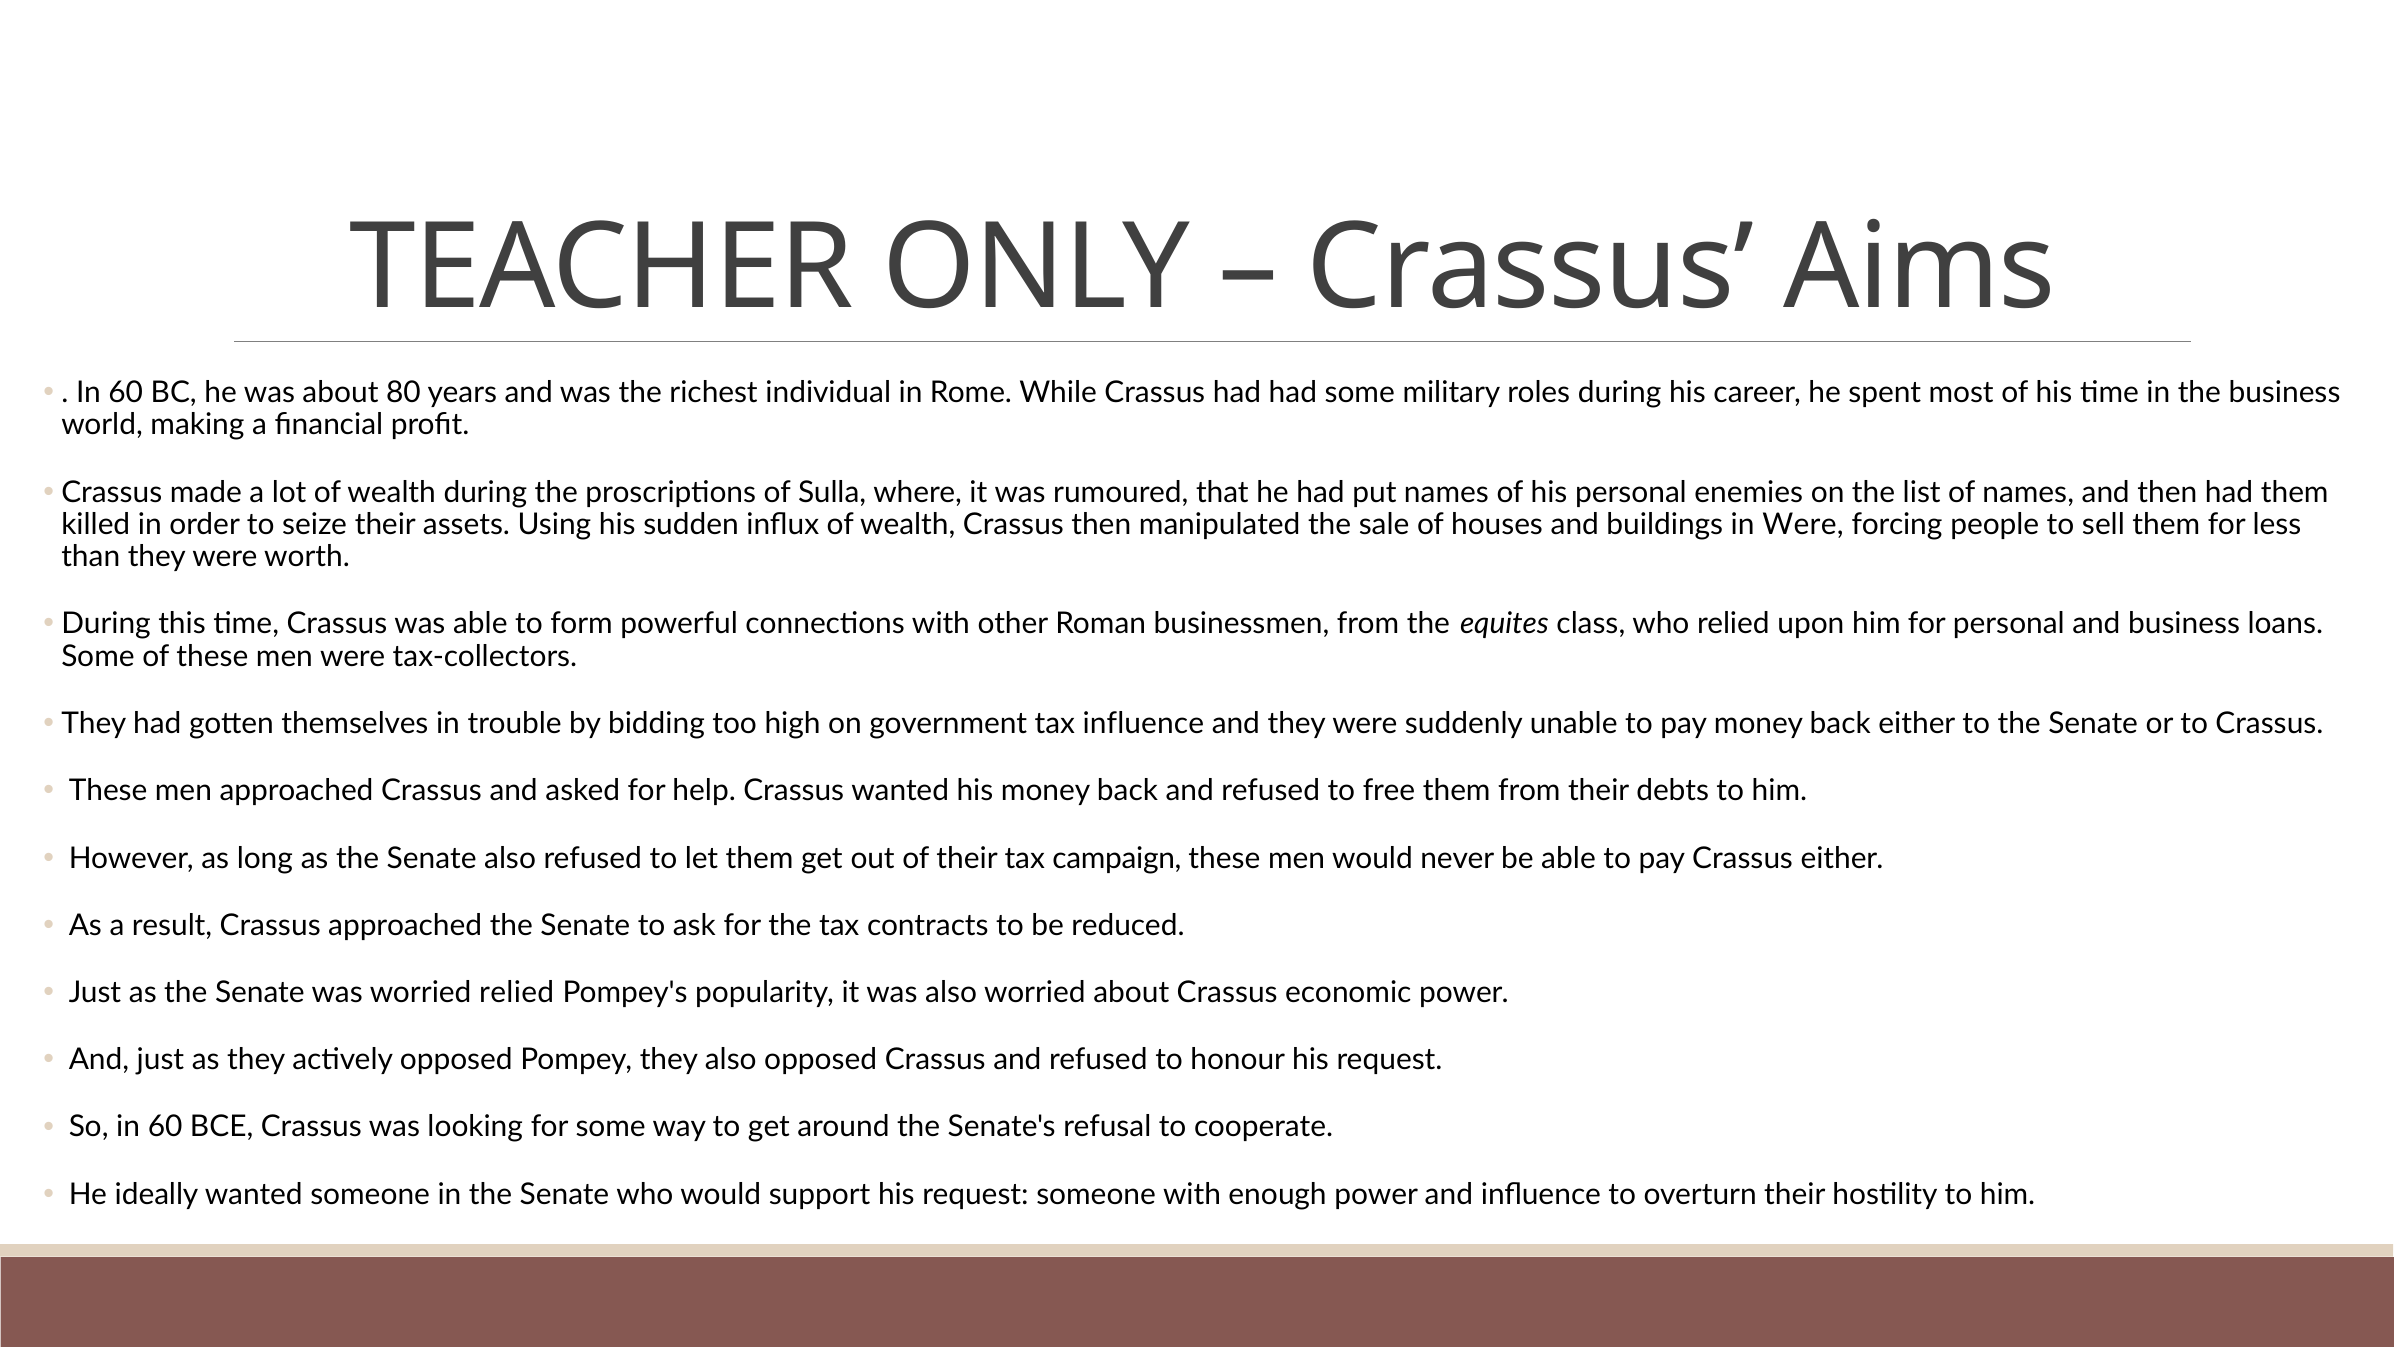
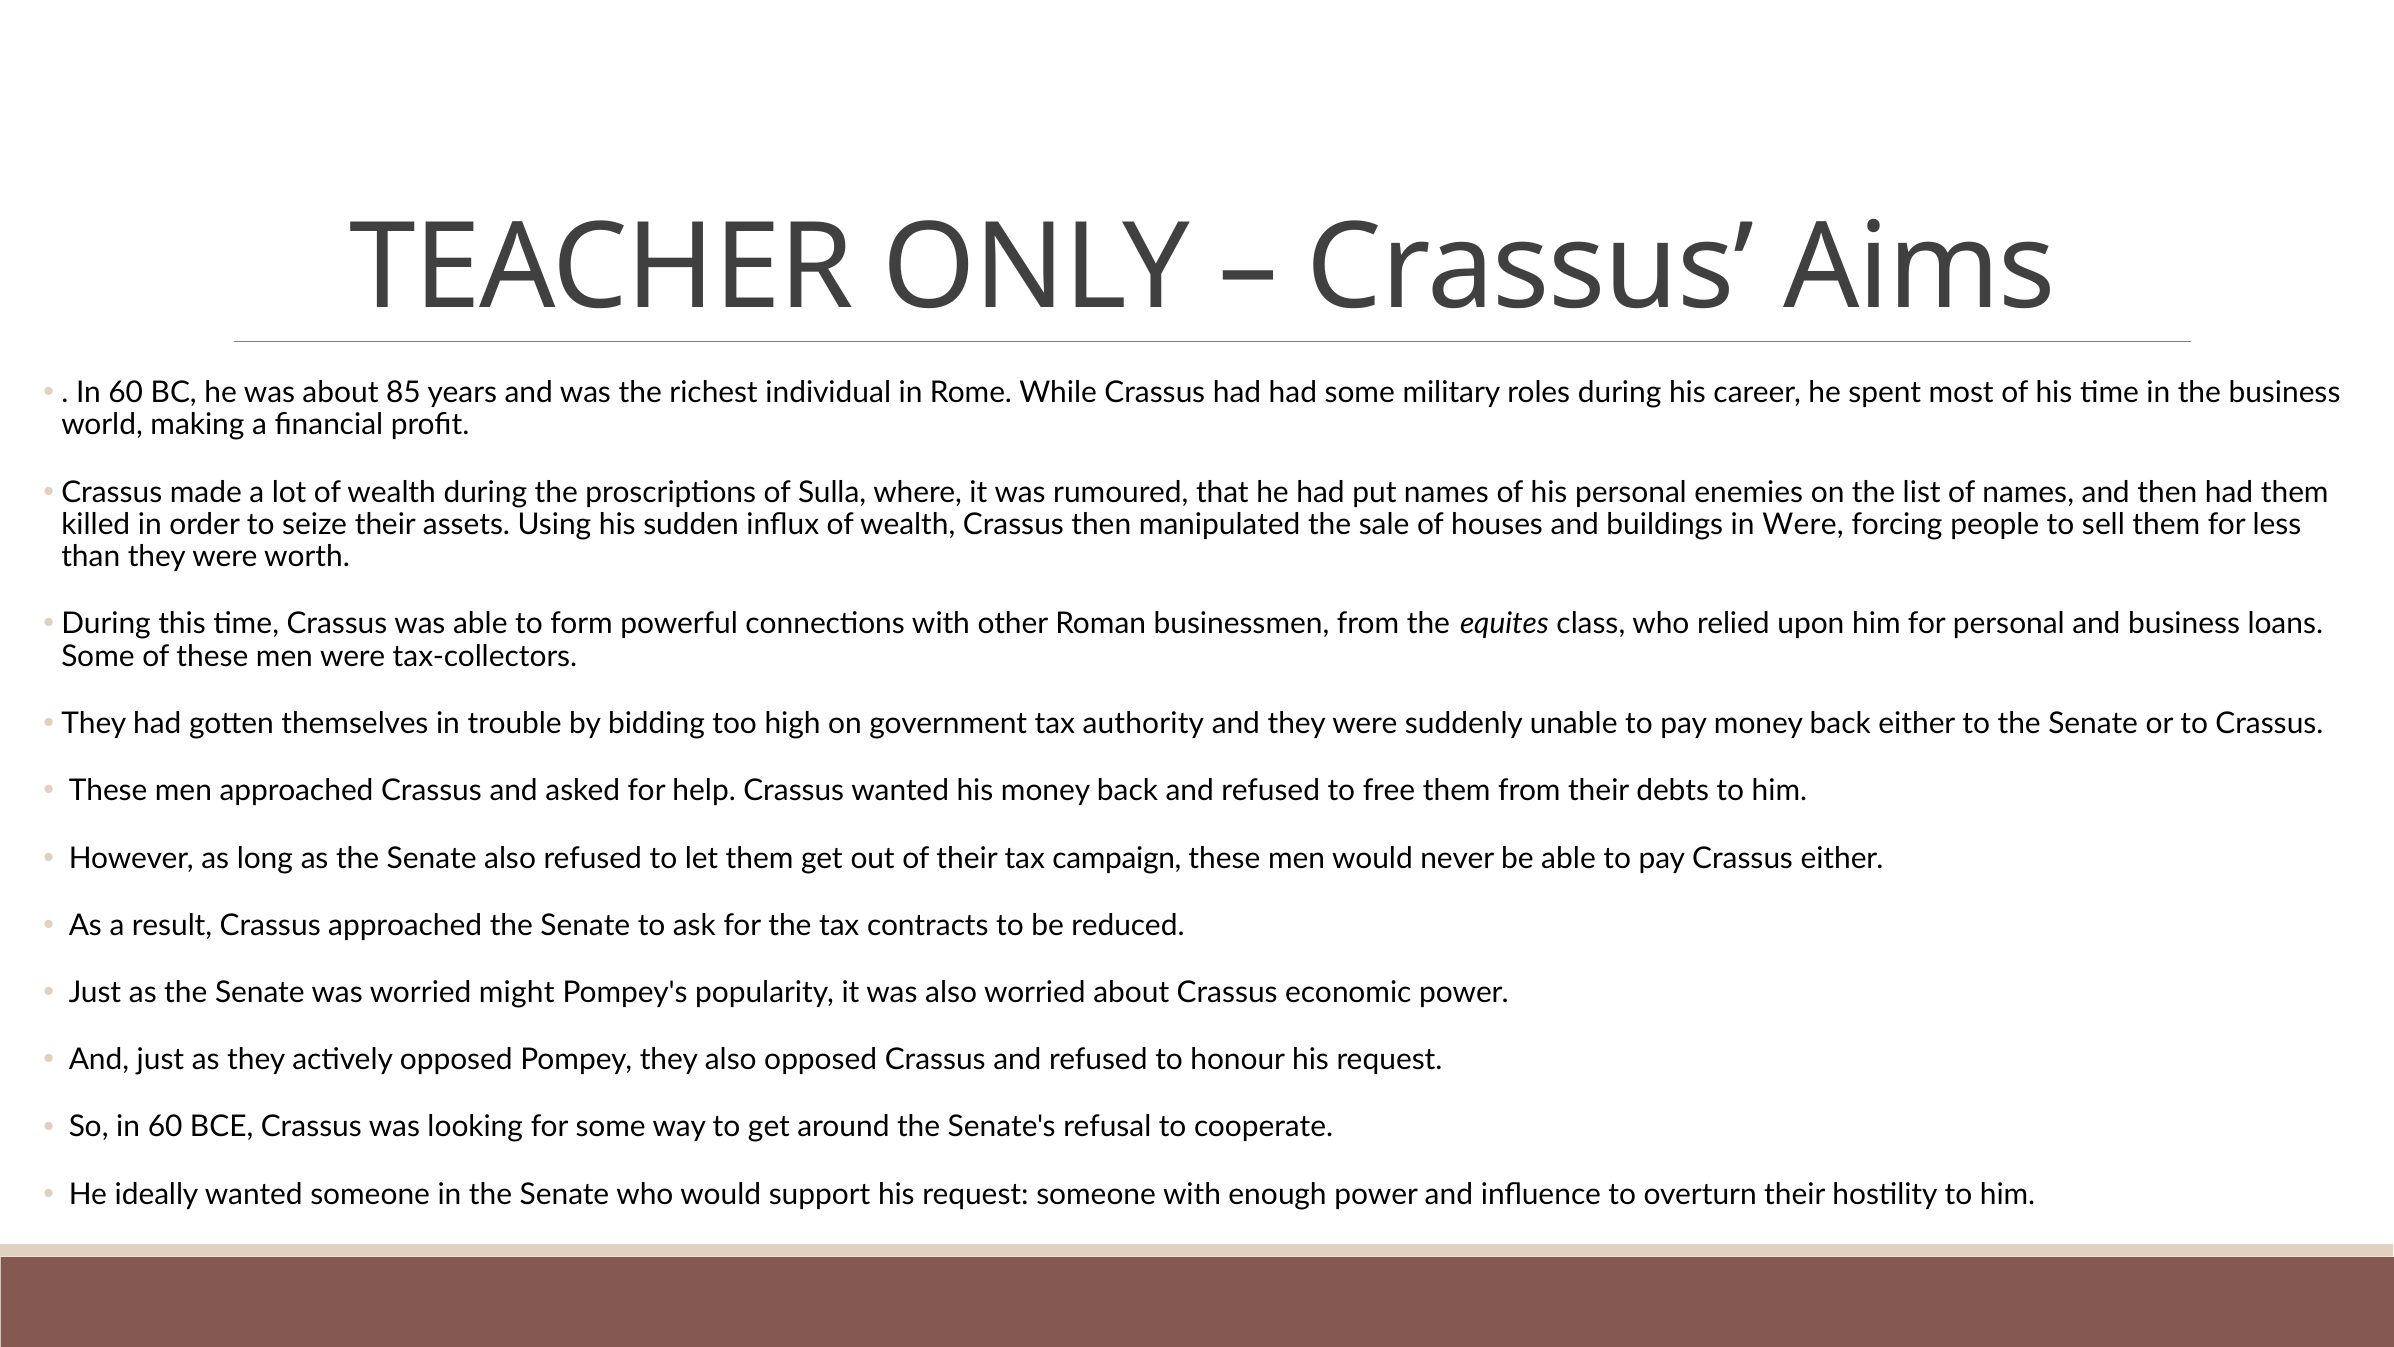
80: 80 -> 85
tax influence: influence -> authority
worried relied: relied -> might
